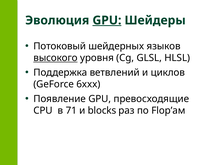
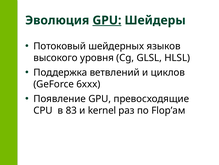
высокого underline: present -> none
71: 71 -> 83
blocks: blocks -> kernel
